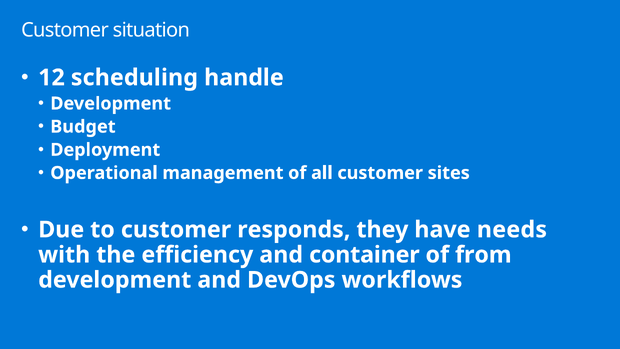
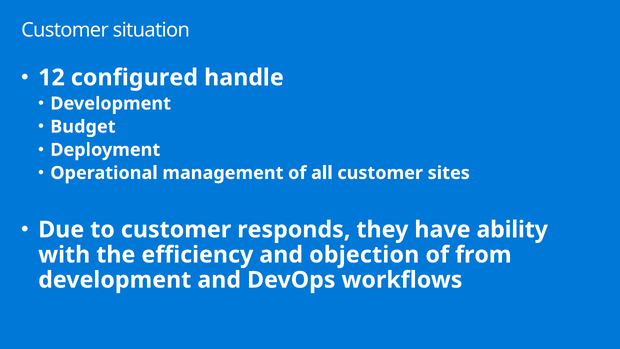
scheduling: scheduling -> configured
needs: needs -> ability
container: container -> objection
